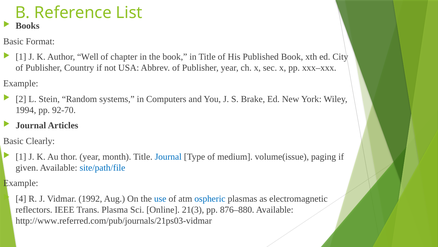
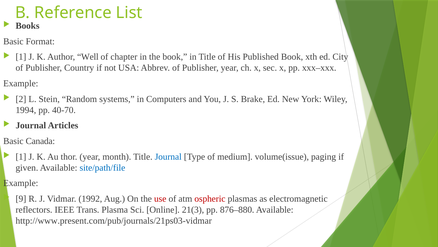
92-70: 92-70 -> 40-70
Clearly: Clearly -> Canada
4: 4 -> 9
use colour: blue -> red
ospheric colour: blue -> red
http://www.referred.com/pub/journals/21ps03-vidmar: http://www.referred.com/pub/journals/21ps03-vidmar -> http://www.present.com/pub/journals/21ps03-vidmar
